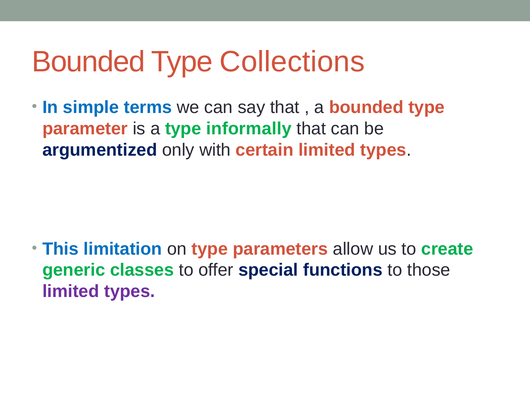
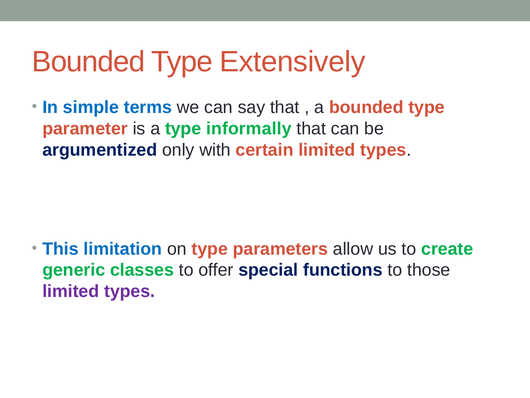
Collections: Collections -> Extensively
